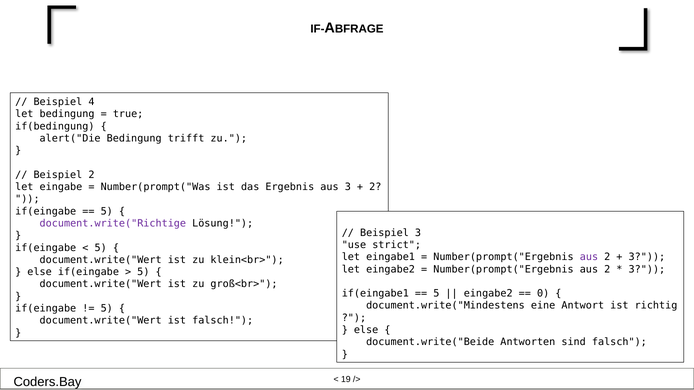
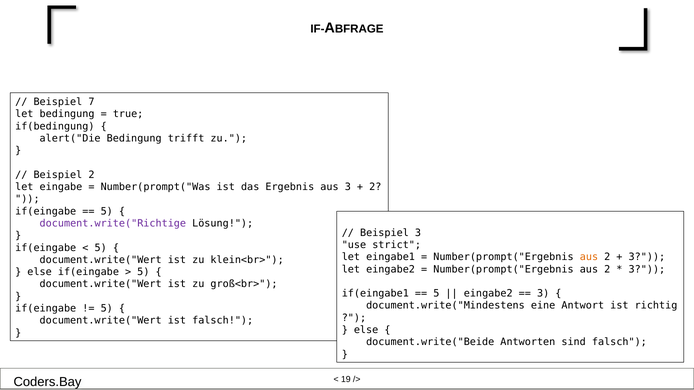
4: 4 -> 7
aus at (589, 257) colour: purple -> orange
0 at (543, 294): 0 -> 3
